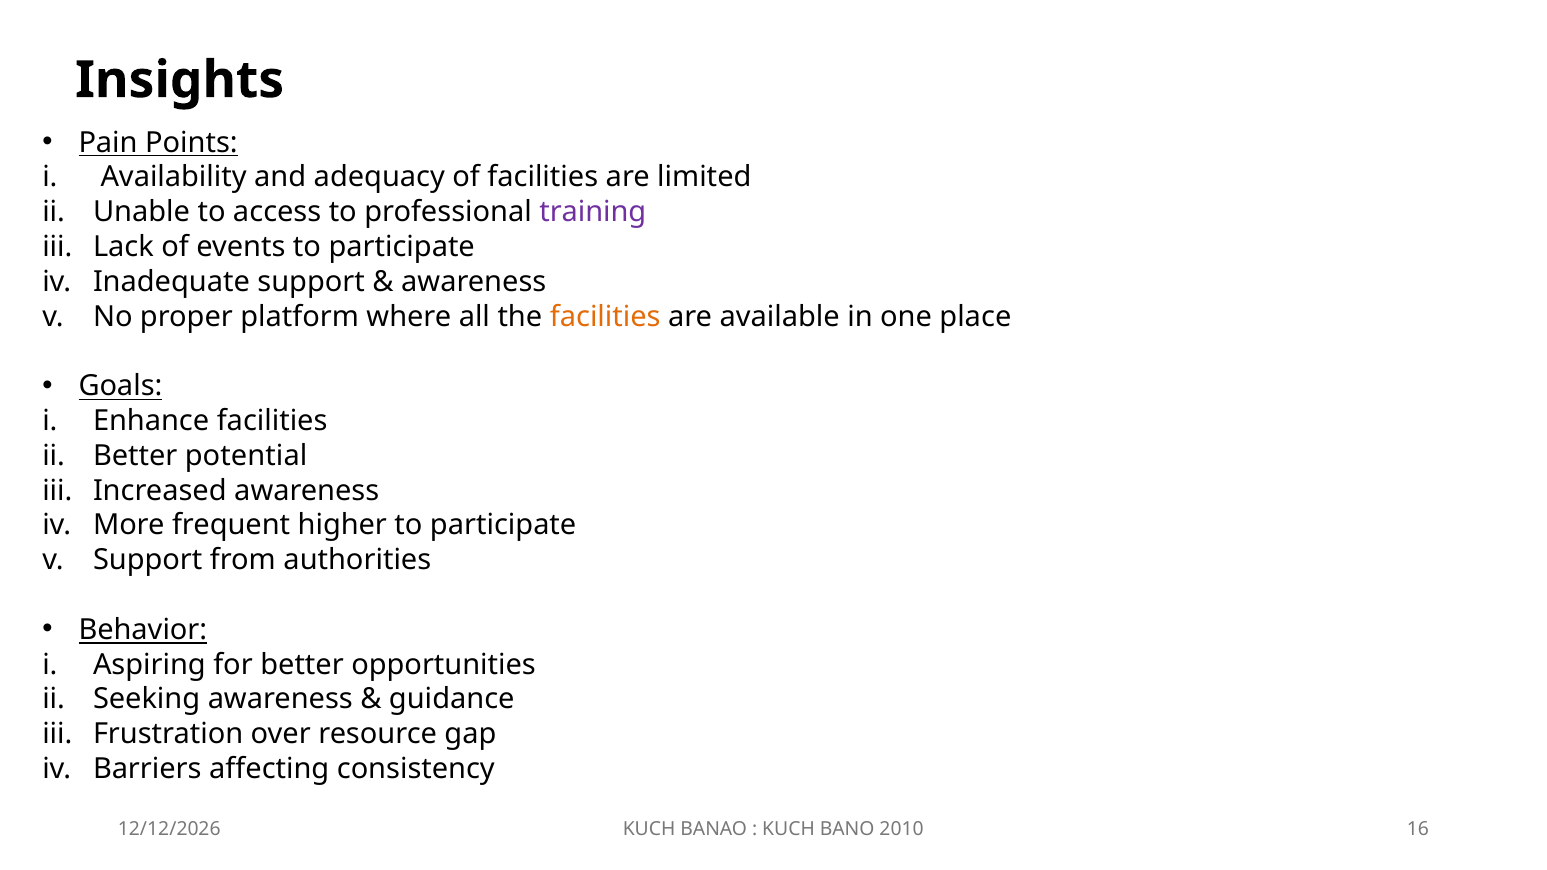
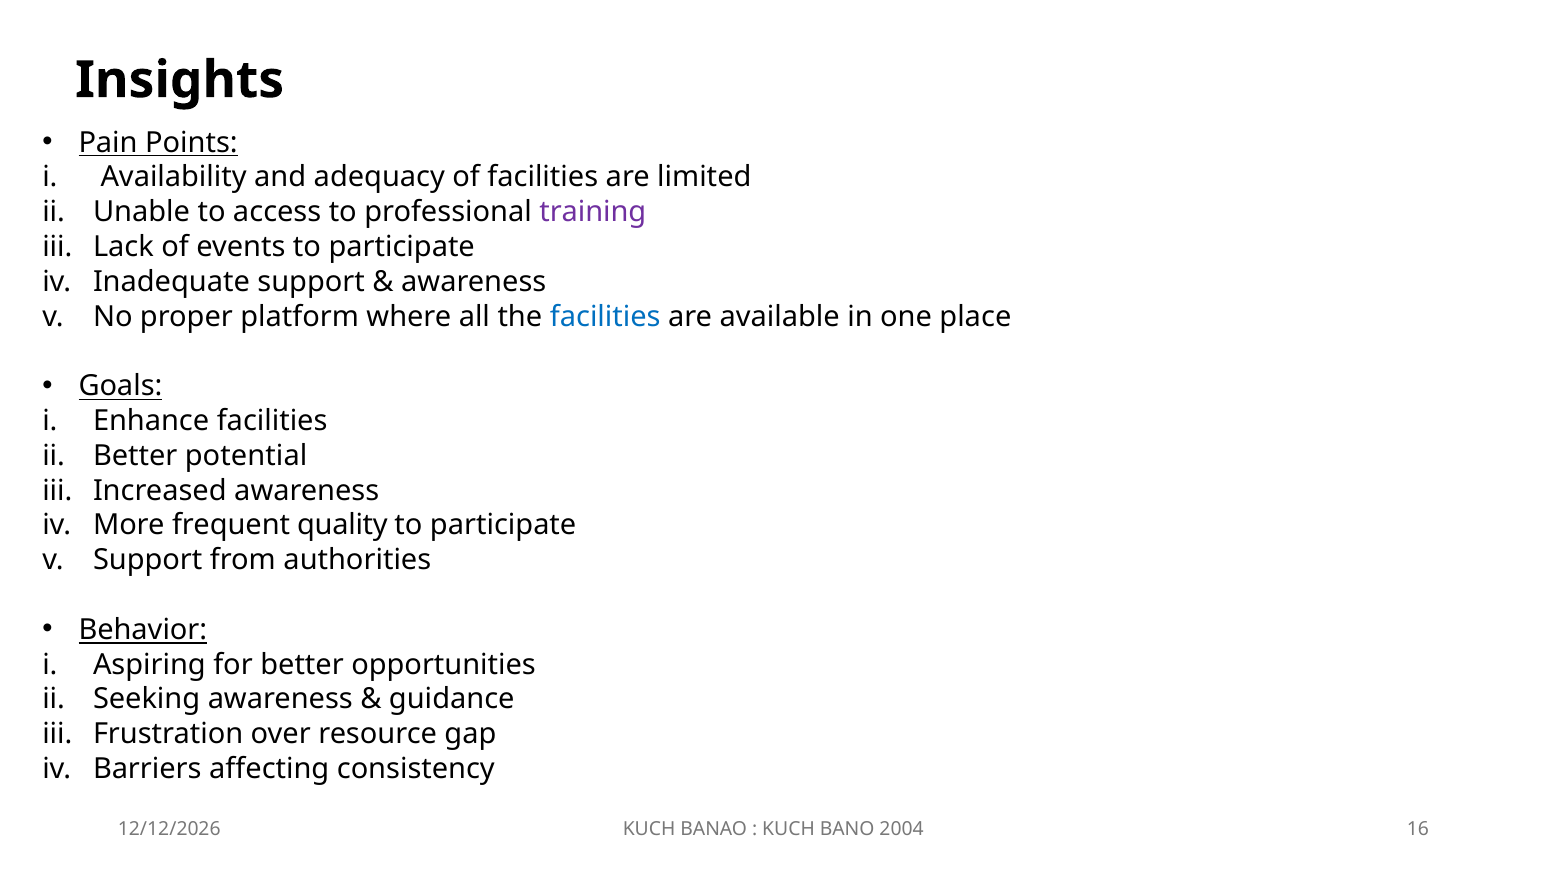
facilities at (605, 317) colour: orange -> blue
higher: higher -> quality
2010: 2010 -> 2004
